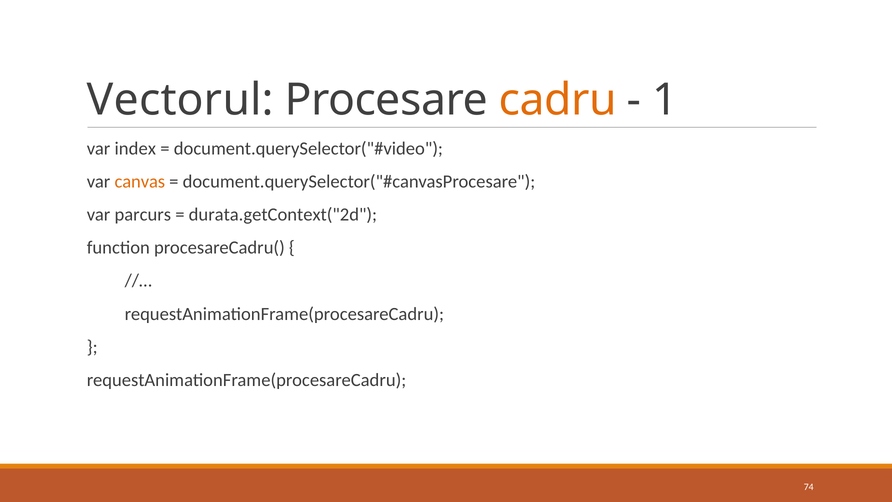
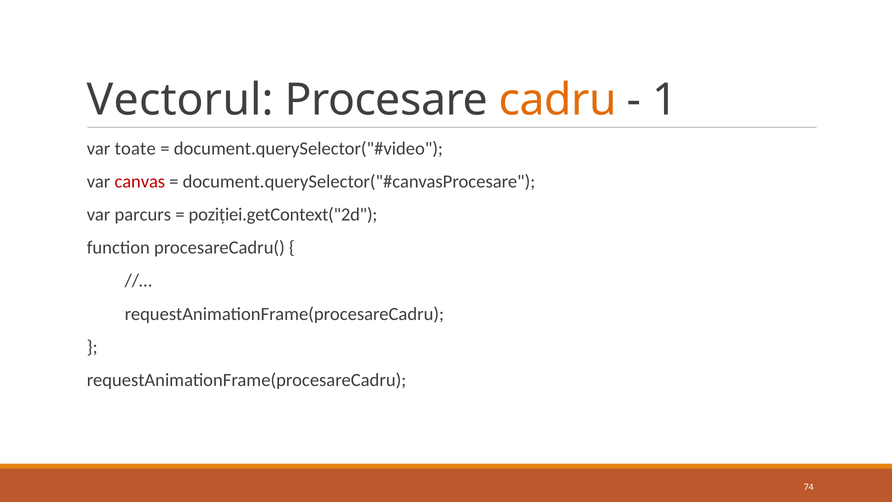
index: index -> toate
canvas colour: orange -> red
durata.getContext("2d: durata.getContext("2d -> poziției.getContext("2d
